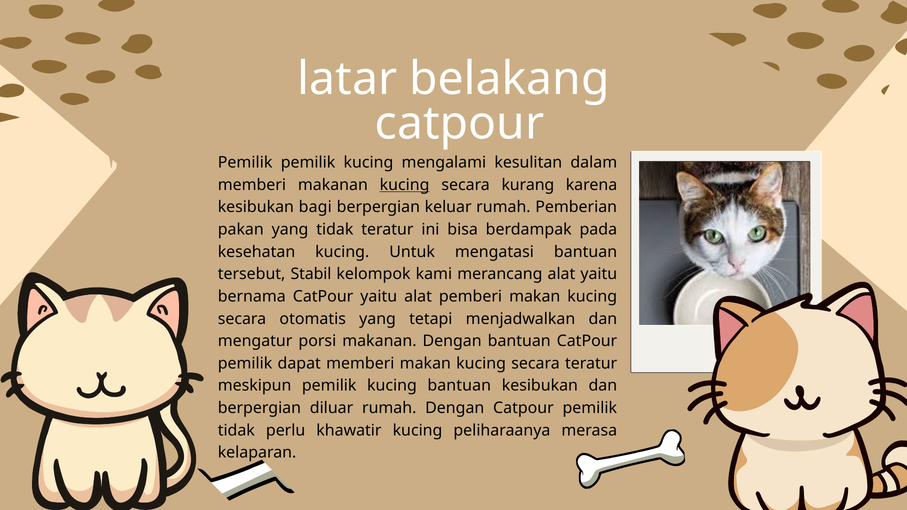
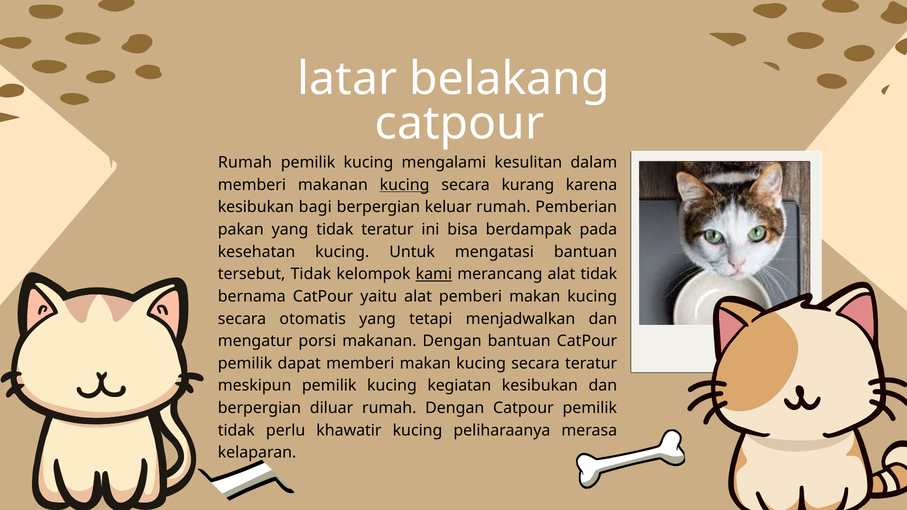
Pemilik at (245, 163): Pemilik -> Rumah
tersebut Stabil: Stabil -> Tidak
kami underline: none -> present
alat yaitu: yaitu -> tidak
kucing bantuan: bantuan -> kegiatan
